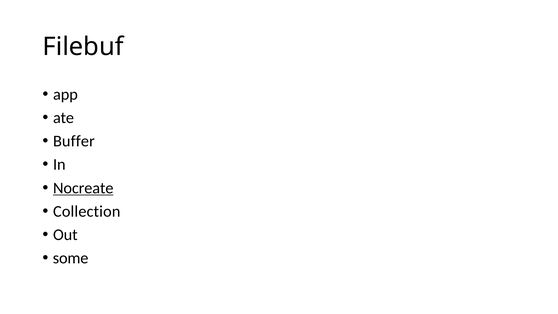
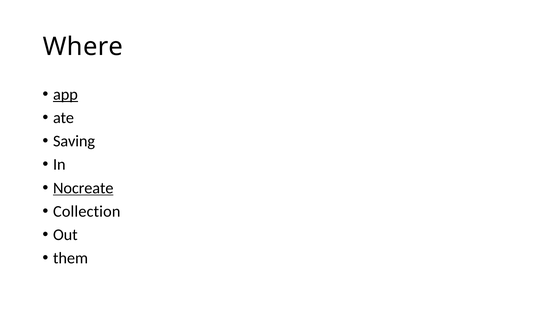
Filebuf: Filebuf -> Where
app underline: none -> present
Buffer: Buffer -> Saving
some: some -> them
